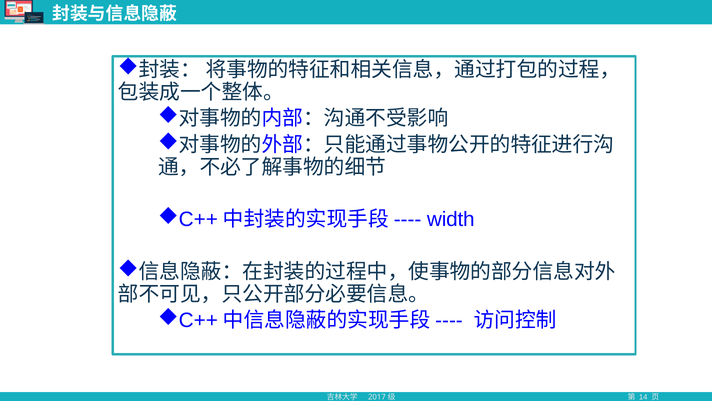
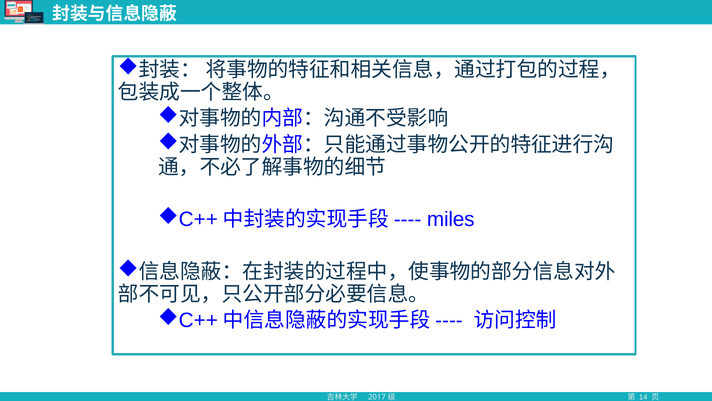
width: width -> miles
